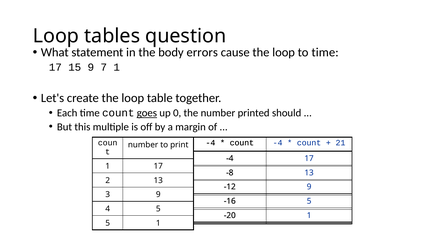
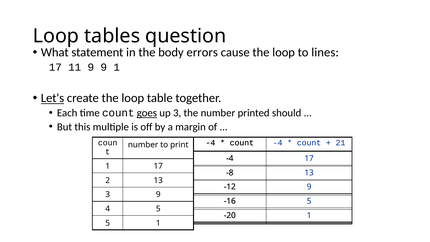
to time: time -> lines
15: 15 -> 11
9 7: 7 -> 9
Let's underline: none -> present
up 0: 0 -> 3
